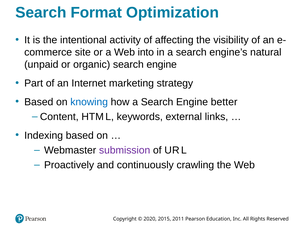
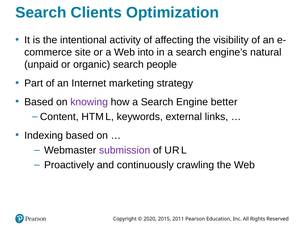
Format: Format -> Clients
organic search engine: engine -> people
knowing colour: blue -> purple
